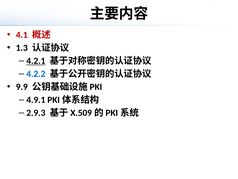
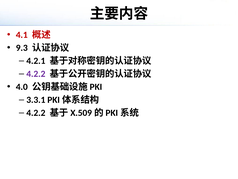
1.3: 1.3 -> 9.3
4.2.1 underline: present -> none
4.2.2 at (36, 74) colour: blue -> purple
9.9: 9.9 -> 4.0
4.9.1: 4.9.1 -> 3.3.1
2.9.3 at (36, 113): 2.9.3 -> 4.2.2
